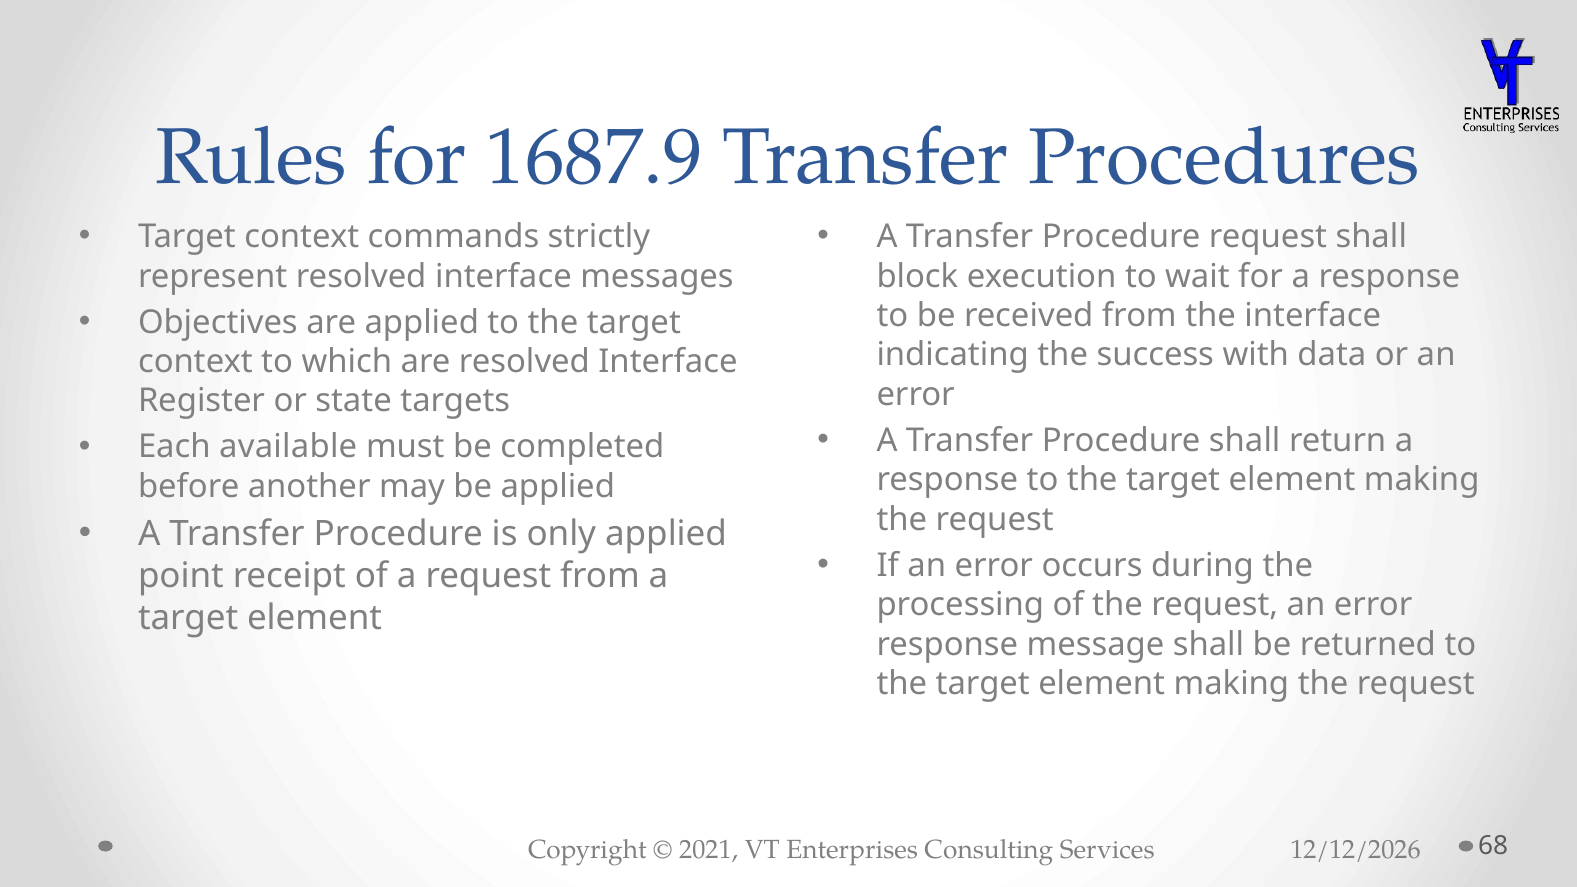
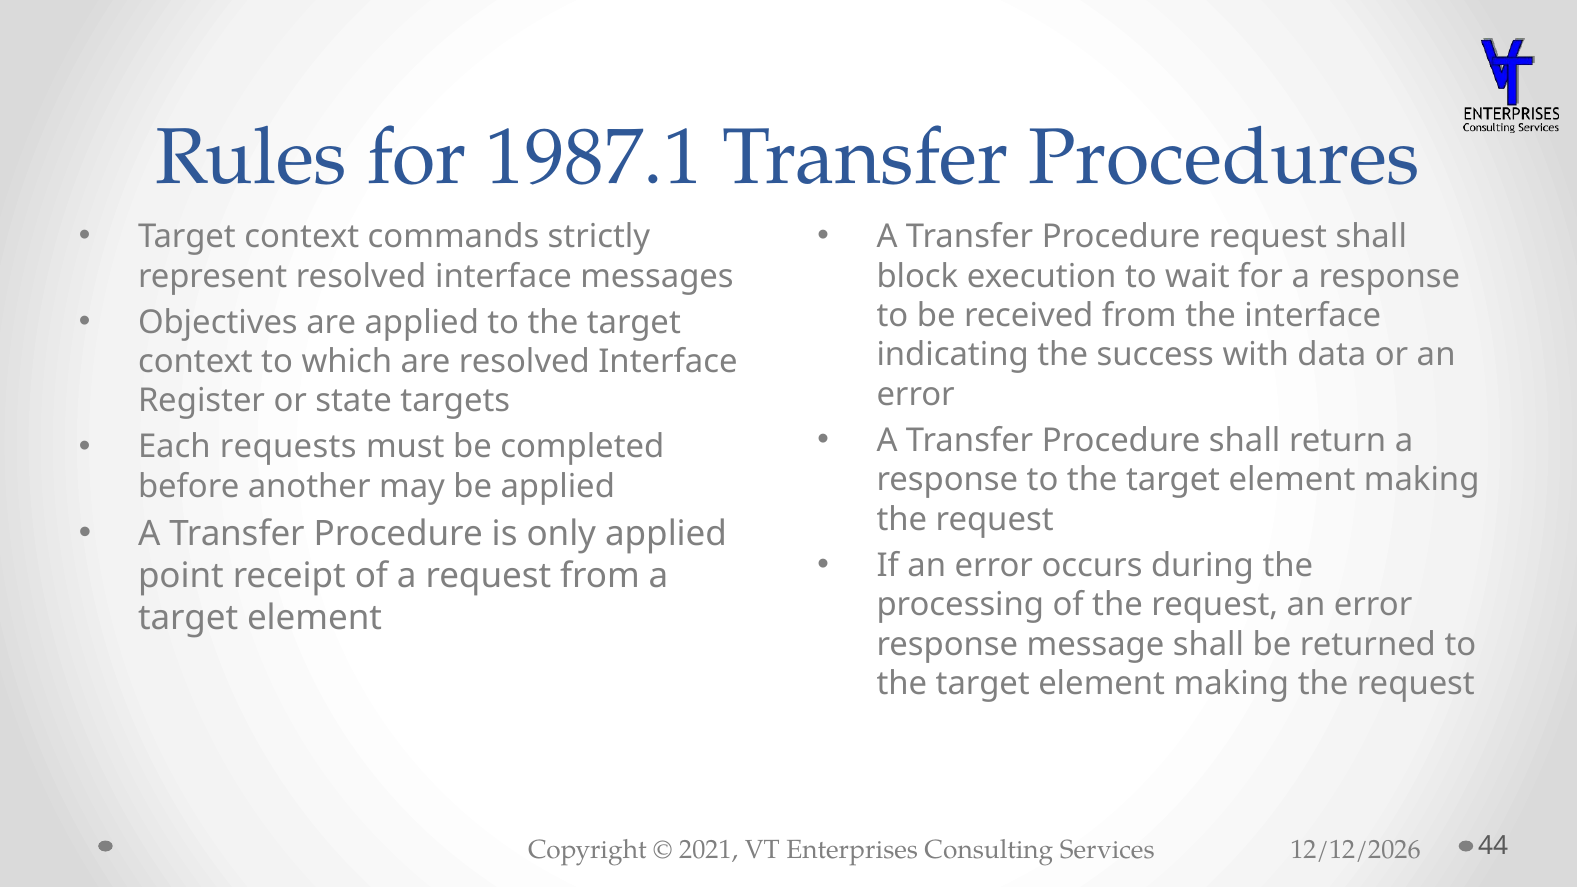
1687.9: 1687.9 -> 1987.1
available: available -> requests
68: 68 -> 44
